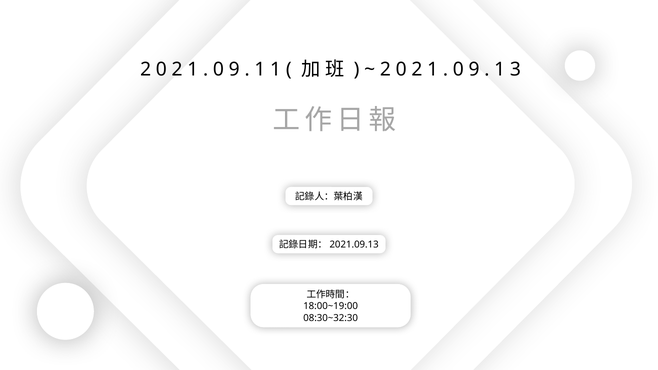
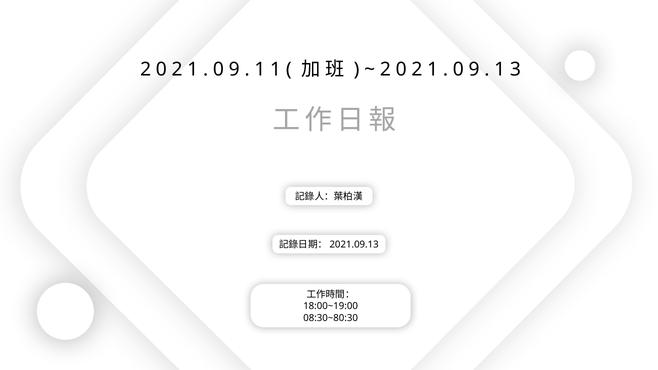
08:30~32:30: 08:30~32:30 -> 08:30~80:30
